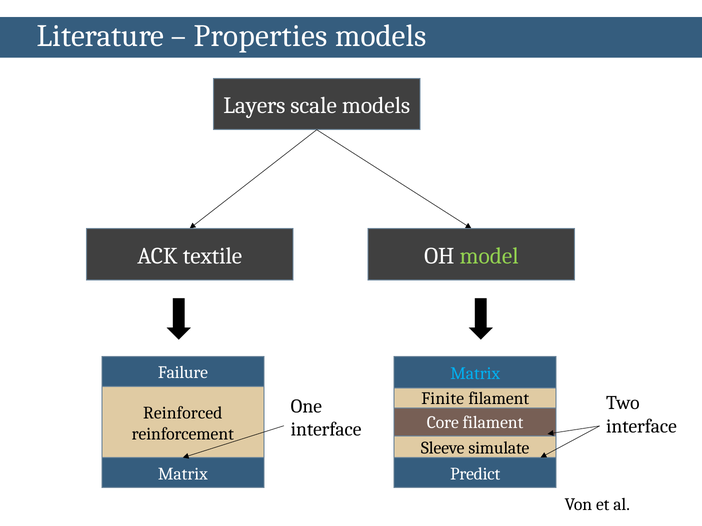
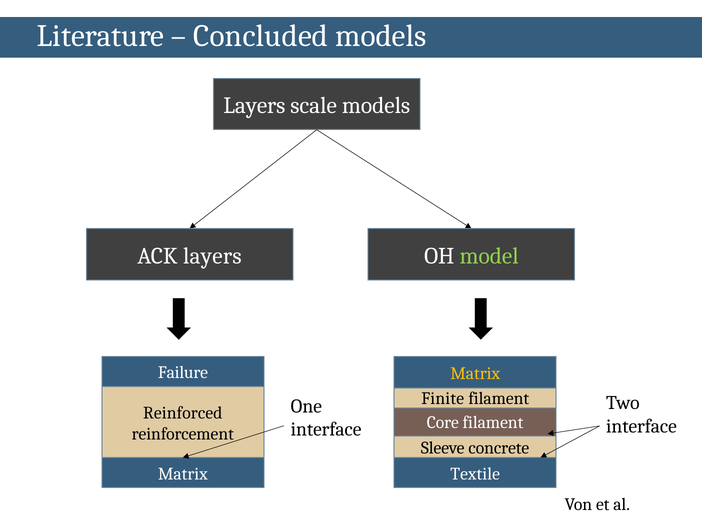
Properties: Properties -> Concluded
ACK textile: textile -> layers
Matrix at (475, 374) colour: light blue -> yellow
simulate: simulate -> concrete
Predict: Predict -> Textile
